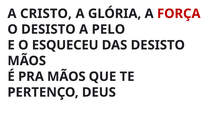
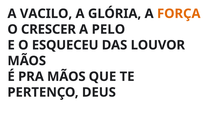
CRISTO: CRISTO -> VACILO
FORÇA colour: red -> orange
O DESISTO: DESISTO -> CRESCER
DAS DESISTO: DESISTO -> LOUVOR
